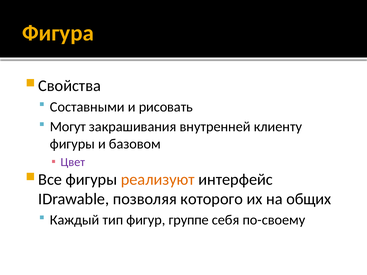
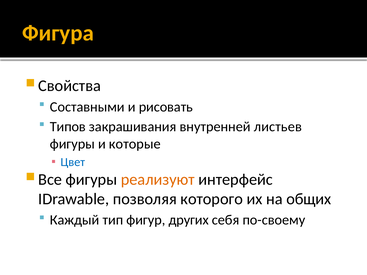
Могут: Могут -> Типов
клиенту: клиенту -> листьев
базовом: базовом -> которые
Цвет colour: purple -> blue
группе: группе -> других
